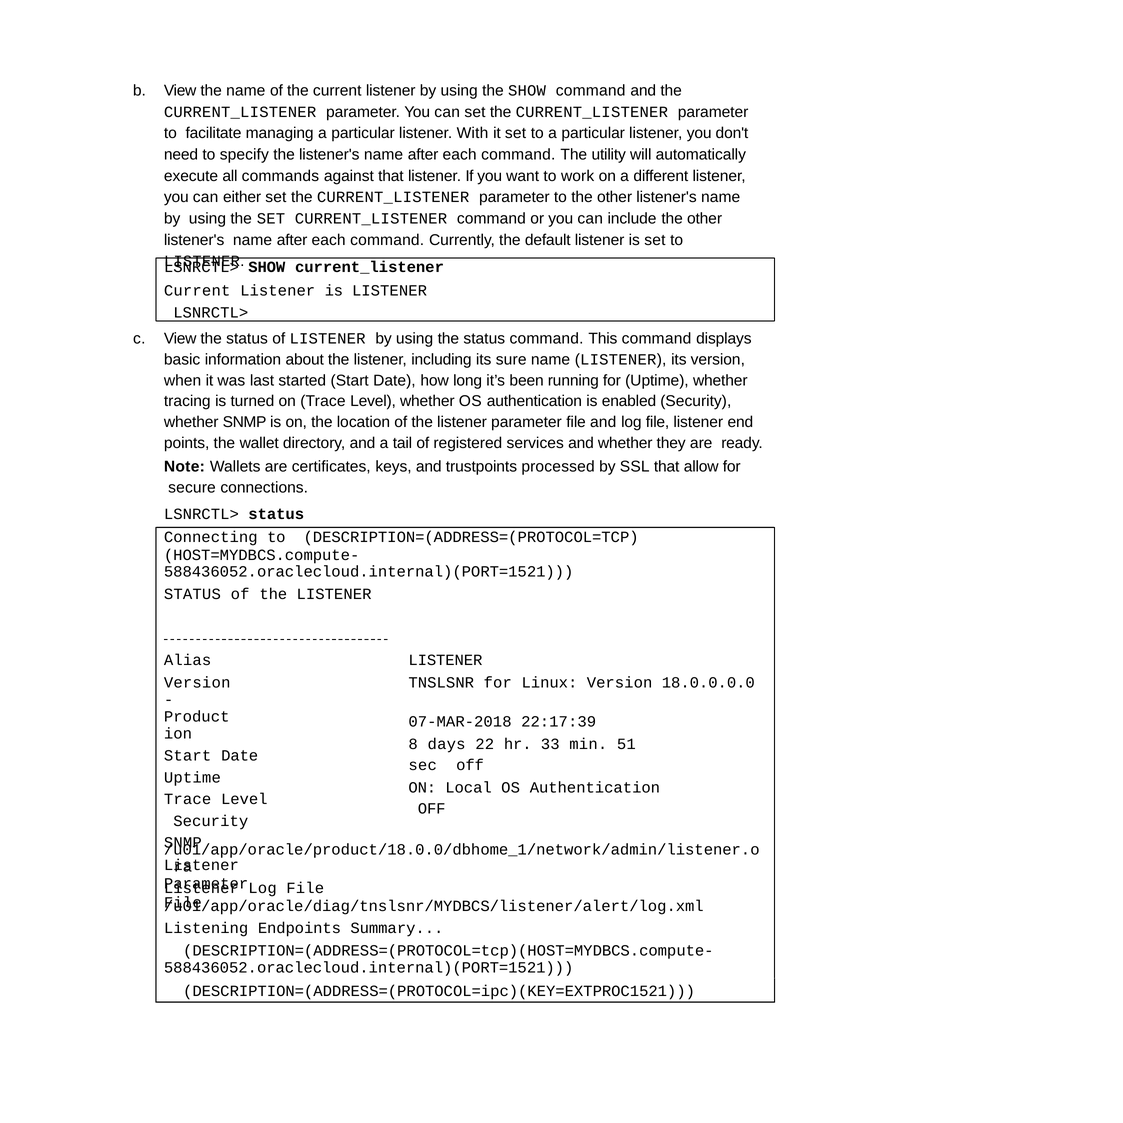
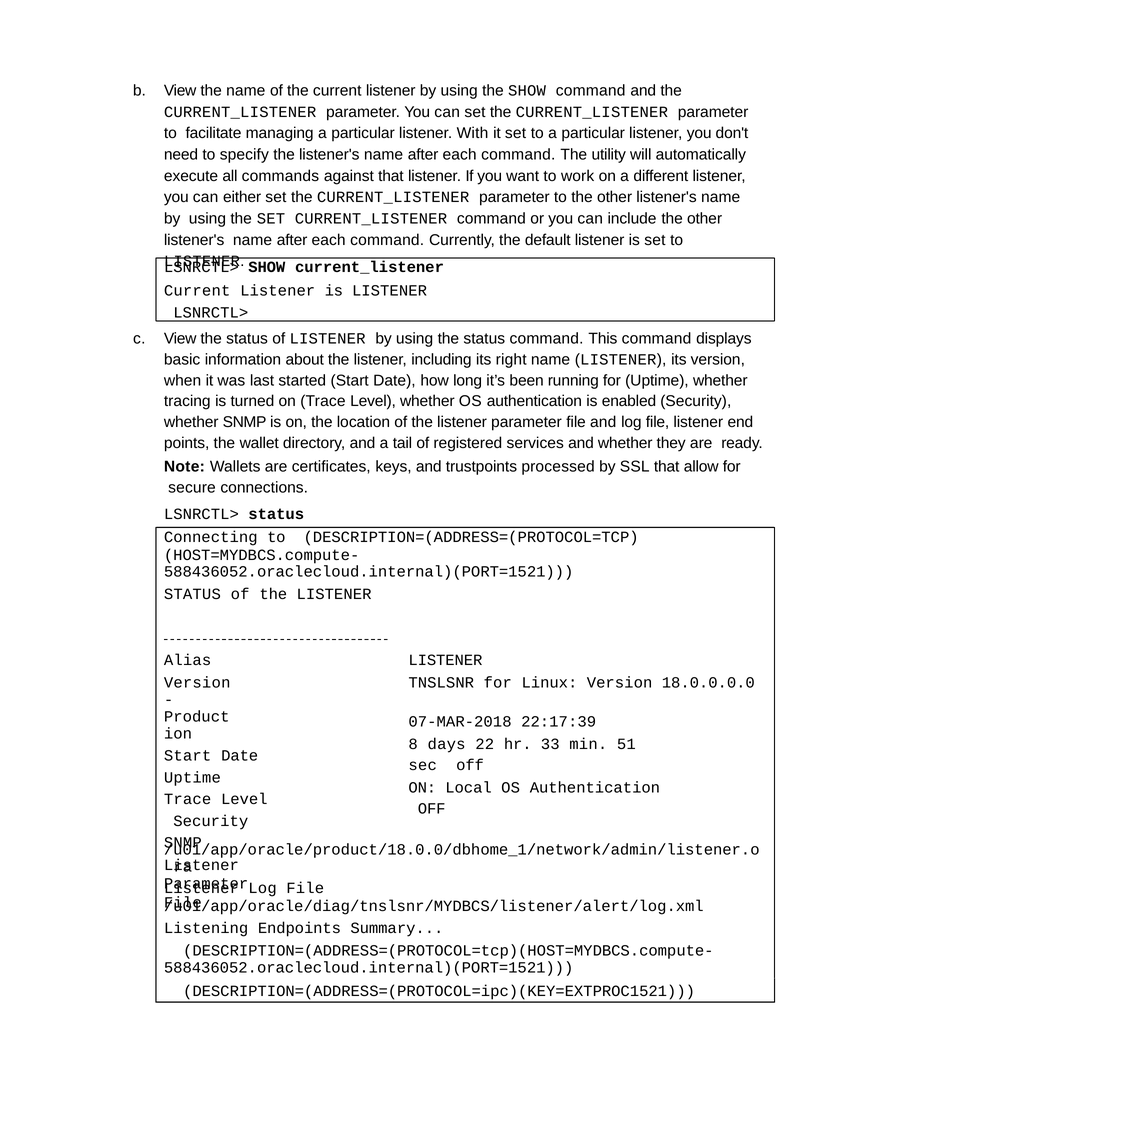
sure: sure -> right
